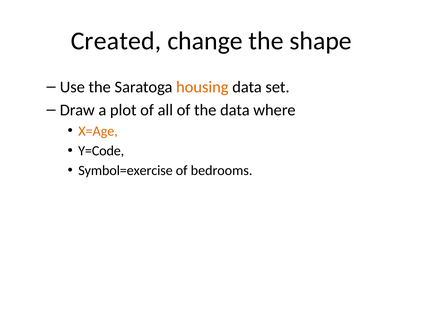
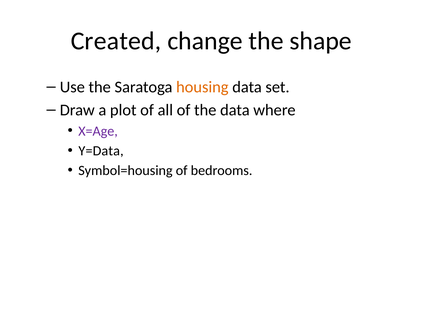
X=Age colour: orange -> purple
Y=Code: Y=Code -> Y=Data
Symbol=exercise: Symbol=exercise -> Symbol=housing
